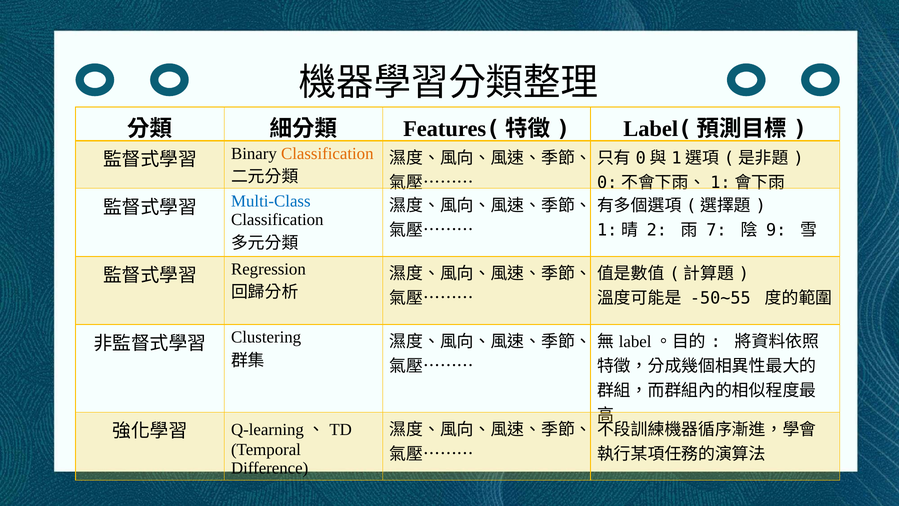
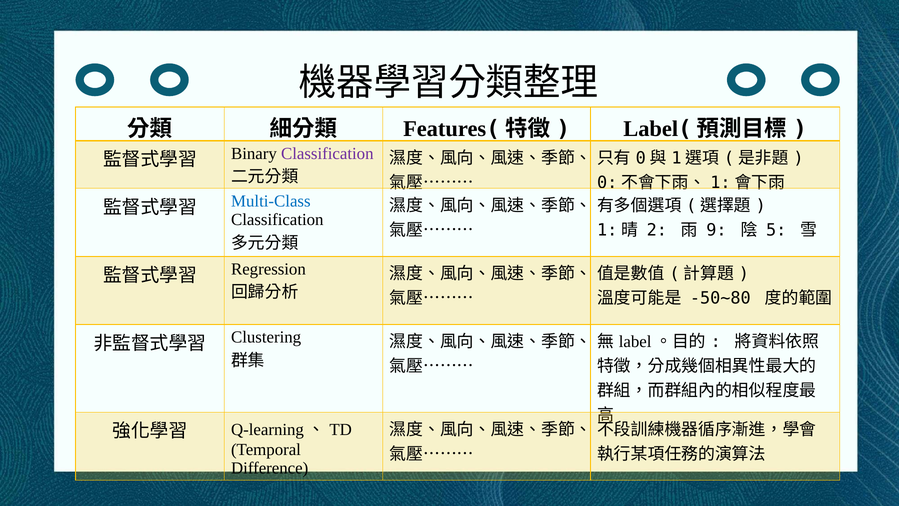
Classification at (327, 153) colour: orange -> purple
7: 7 -> 9
9: 9 -> 5
-50~55: -50~55 -> -50~80
